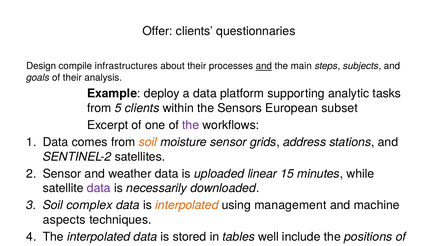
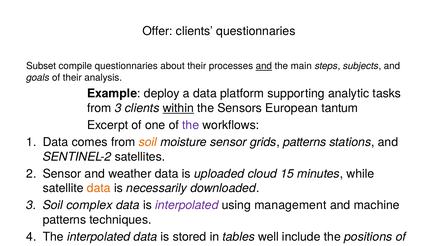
Design: Design -> Subset
compile infrastructures: infrastructures -> questionnaries
from 5: 5 -> 3
within underline: none -> present
subset: subset -> tantum
grids address: address -> patterns
linear: linear -> cloud
data at (99, 189) colour: purple -> orange
interpolated at (187, 206) colour: orange -> purple
aspects at (64, 220): aspects -> patterns
